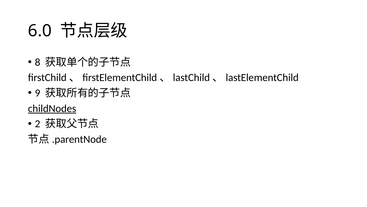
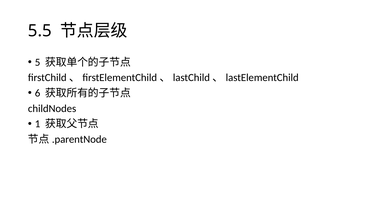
6.0: 6.0 -> 5.5
8: 8 -> 5
9: 9 -> 6
childNodes underline: present -> none
2: 2 -> 1
